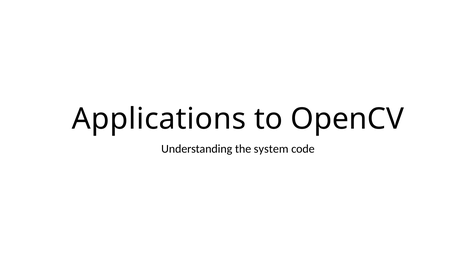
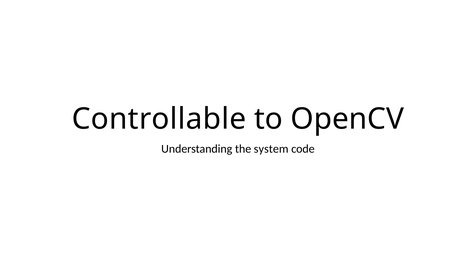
Applications: Applications -> Controllable
